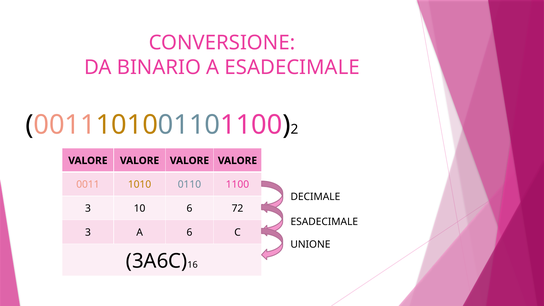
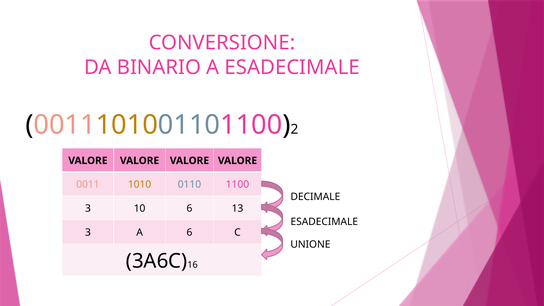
72: 72 -> 13
